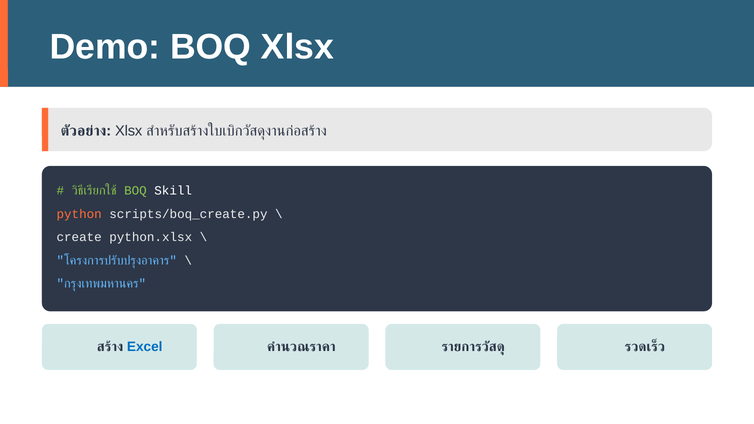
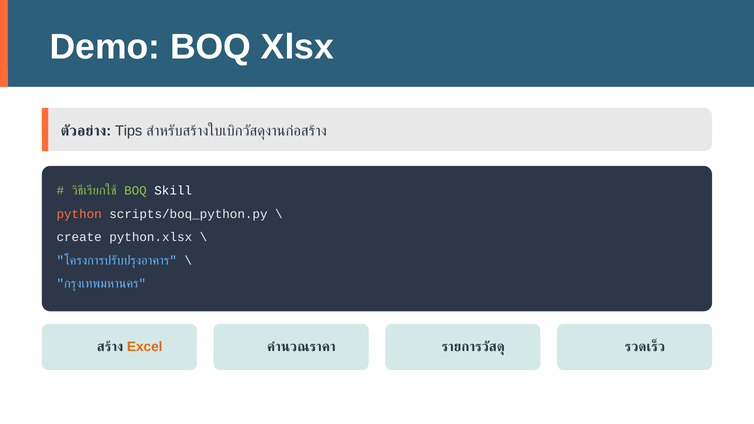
Xlsx at (129, 131): Xlsx -> Tips
scripts/boq_create.py: scripts/boq_create.py -> scripts/boq_python.py
Excel colour: blue -> orange
